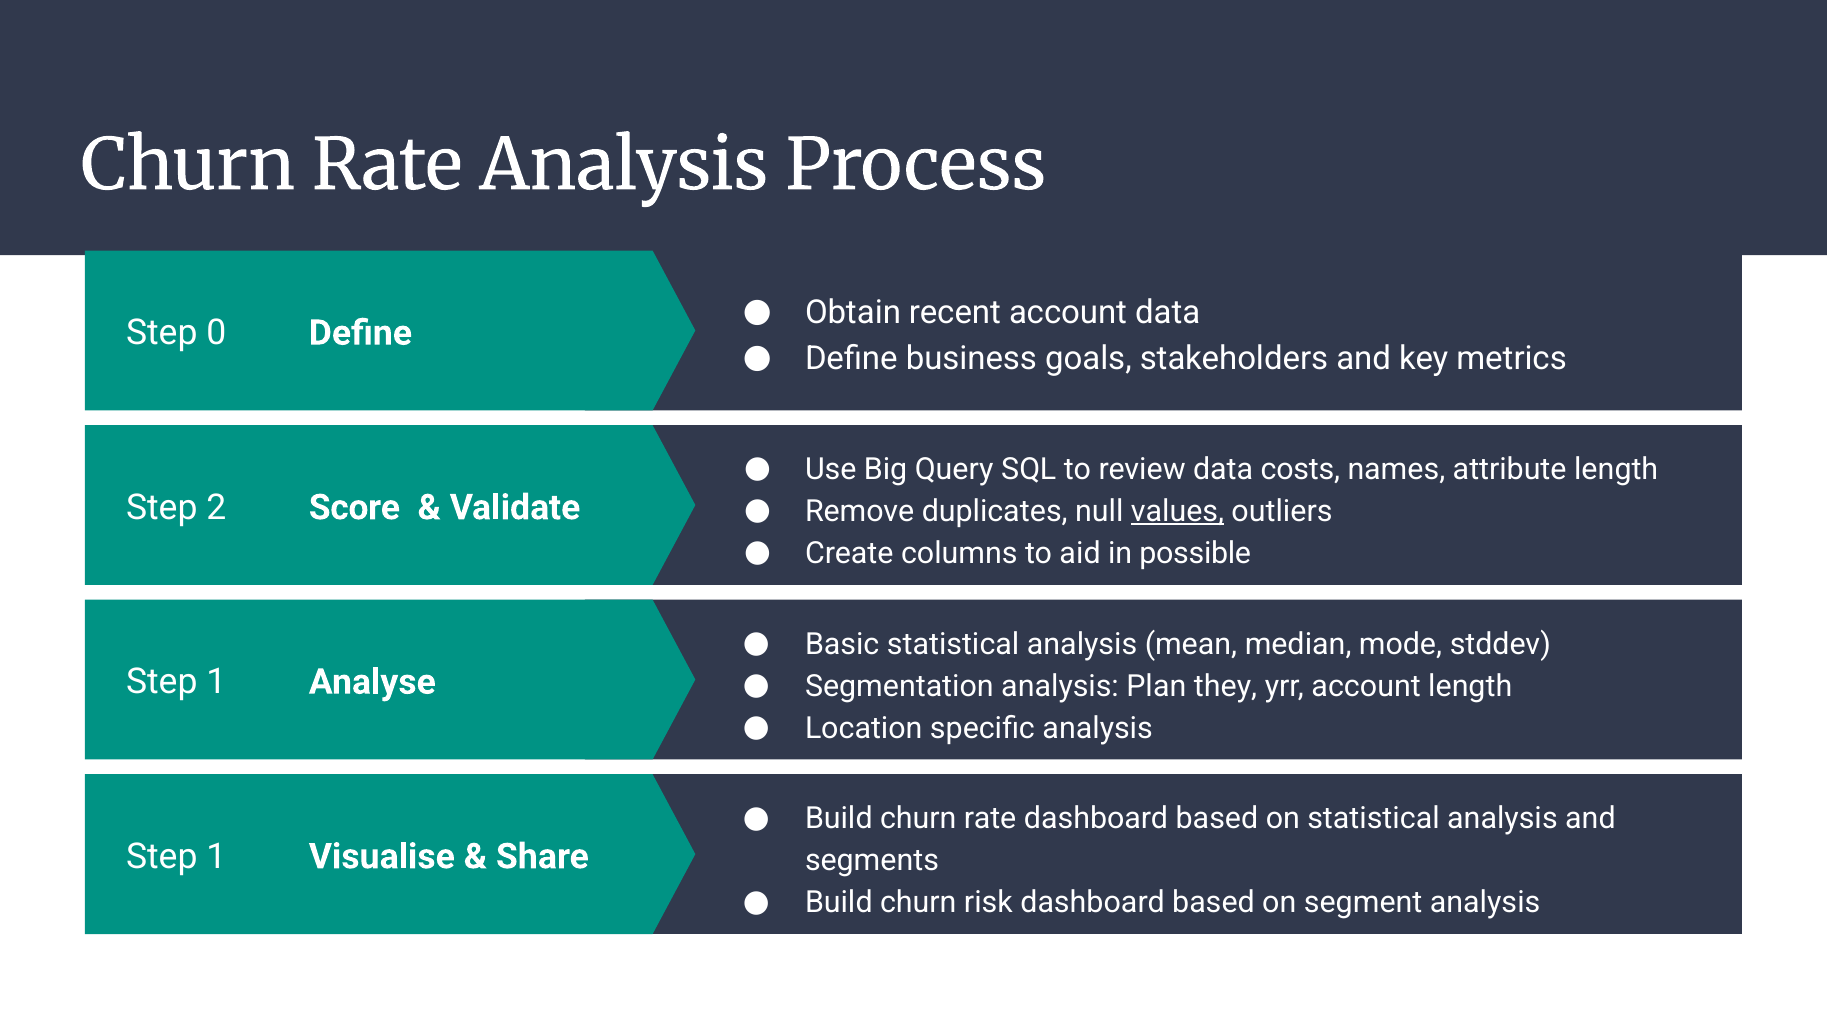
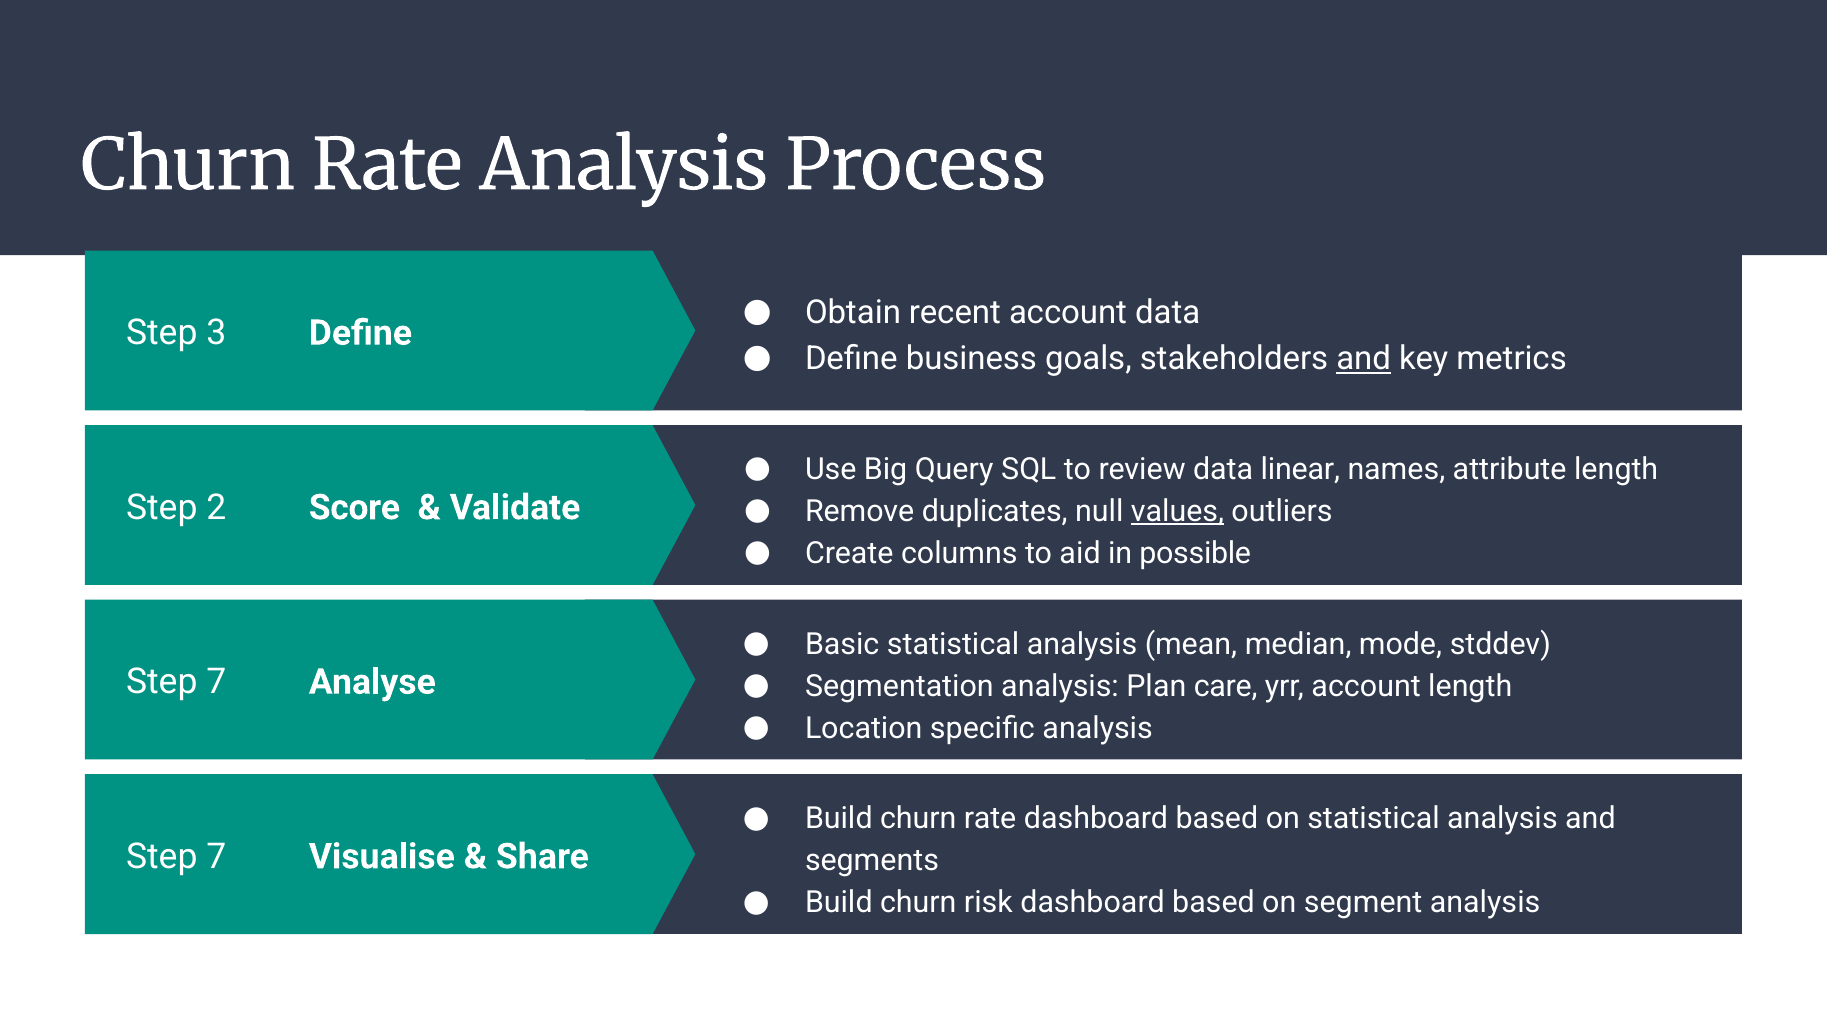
0: 0 -> 3
and at (1364, 358) underline: none -> present
costs: costs -> linear
1 at (216, 682): 1 -> 7
they: they -> care
1 at (216, 856): 1 -> 7
